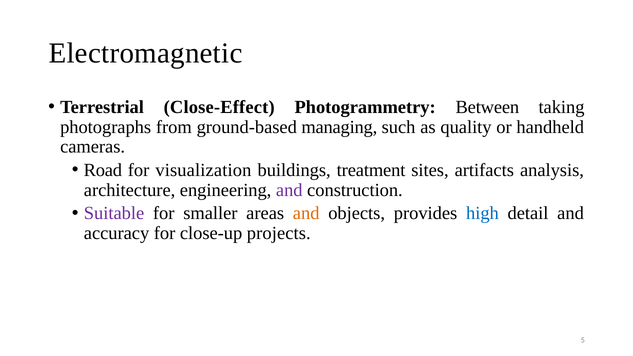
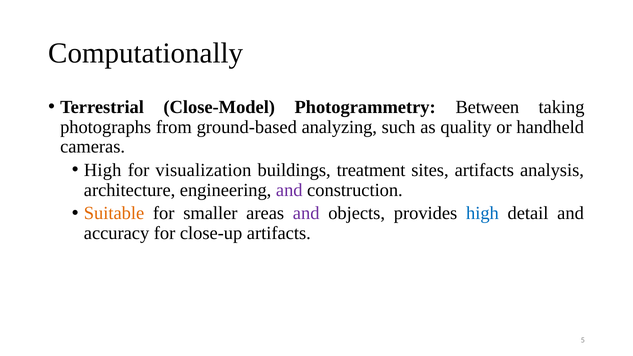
Electromagnetic: Electromagnetic -> Computationally
Close-Effect: Close-Effect -> Close-Model
managing: managing -> analyzing
Road at (103, 170): Road -> High
Suitable colour: purple -> orange
and at (306, 213) colour: orange -> purple
close-up projects: projects -> artifacts
